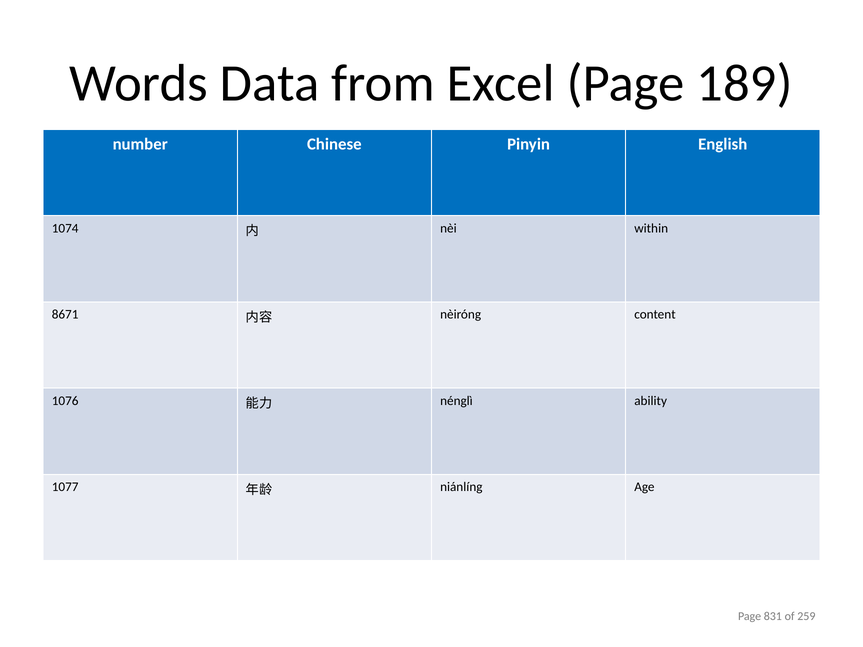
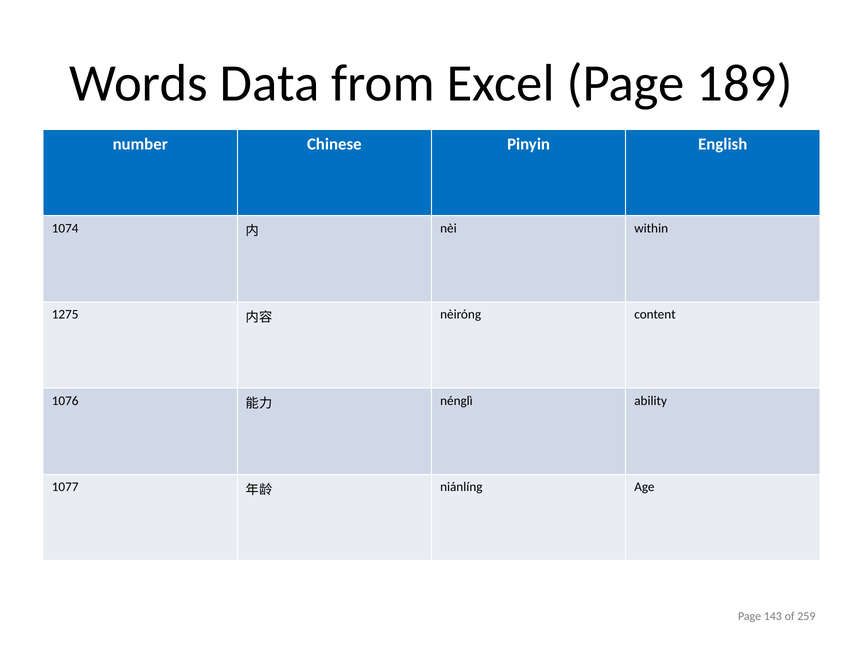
8671: 8671 -> 1275
831: 831 -> 143
